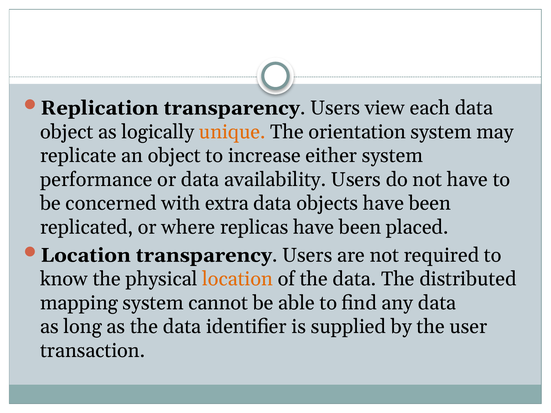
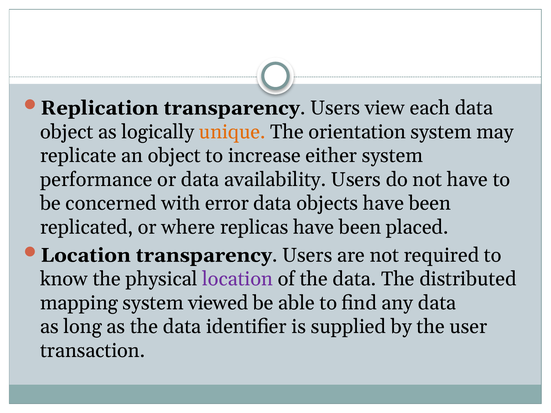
extra: extra -> error
location at (238, 279) colour: orange -> purple
cannot: cannot -> viewed
